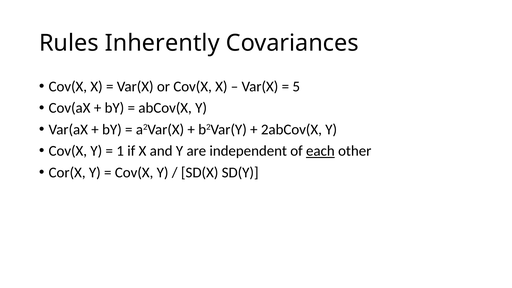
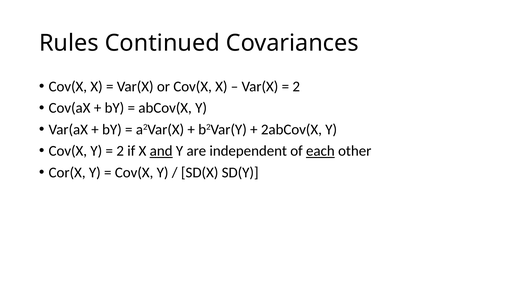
Inherently: Inherently -> Continued
5 at (296, 87): 5 -> 2
1 at (120, 151): 1 -> 2
and underline: none -> present
